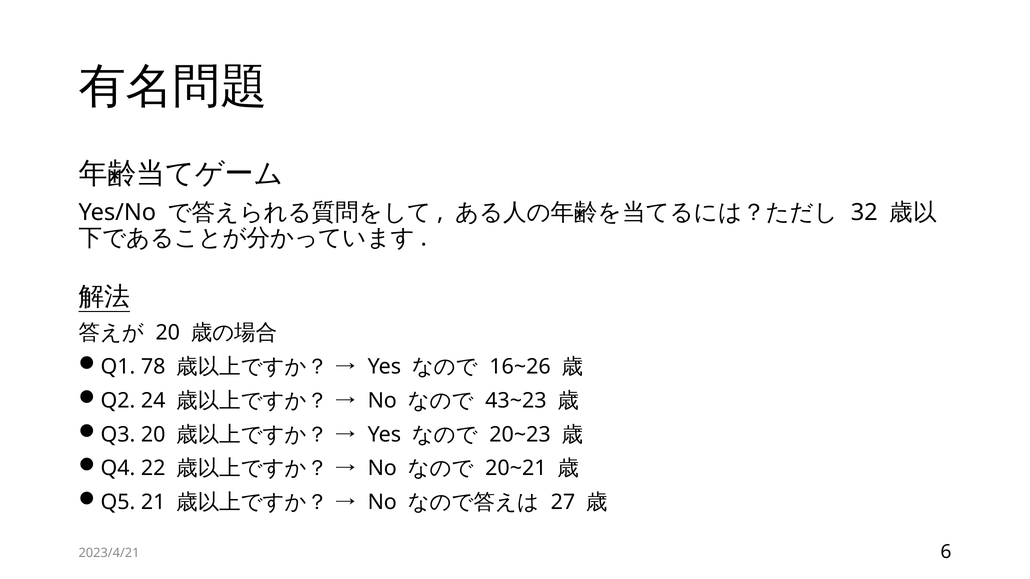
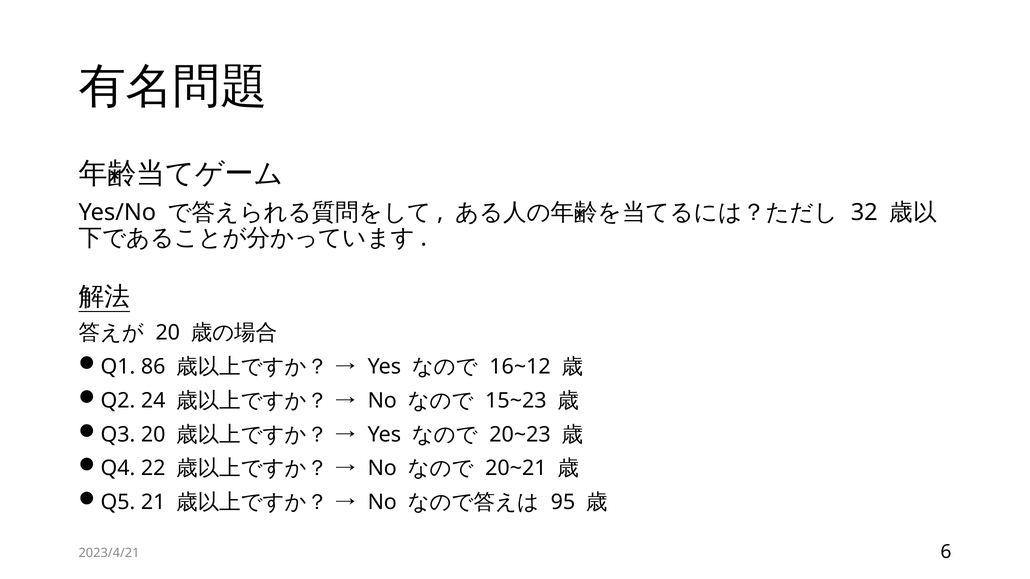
78: 78 -> 86
16~26: 16~26 -> 16~12
43~23: 43~23 -> 15~23
27: 27 -> 95
